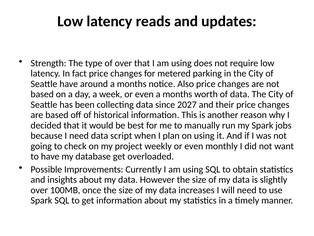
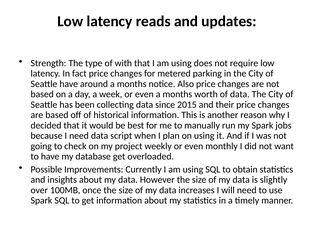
of over: over -> with
2027: 2027 -> 2015
